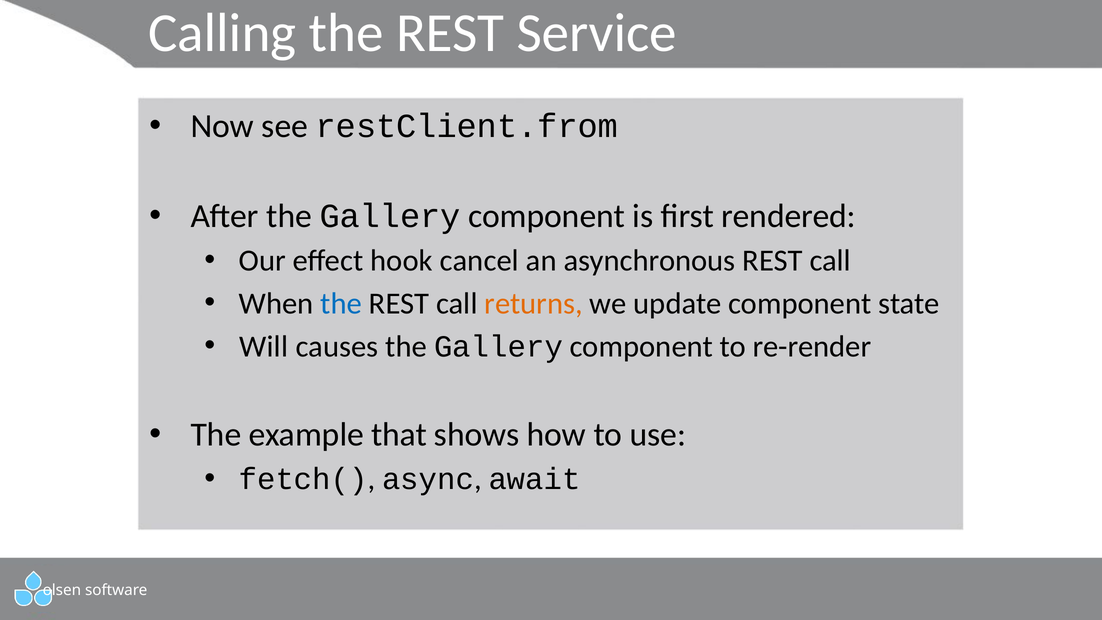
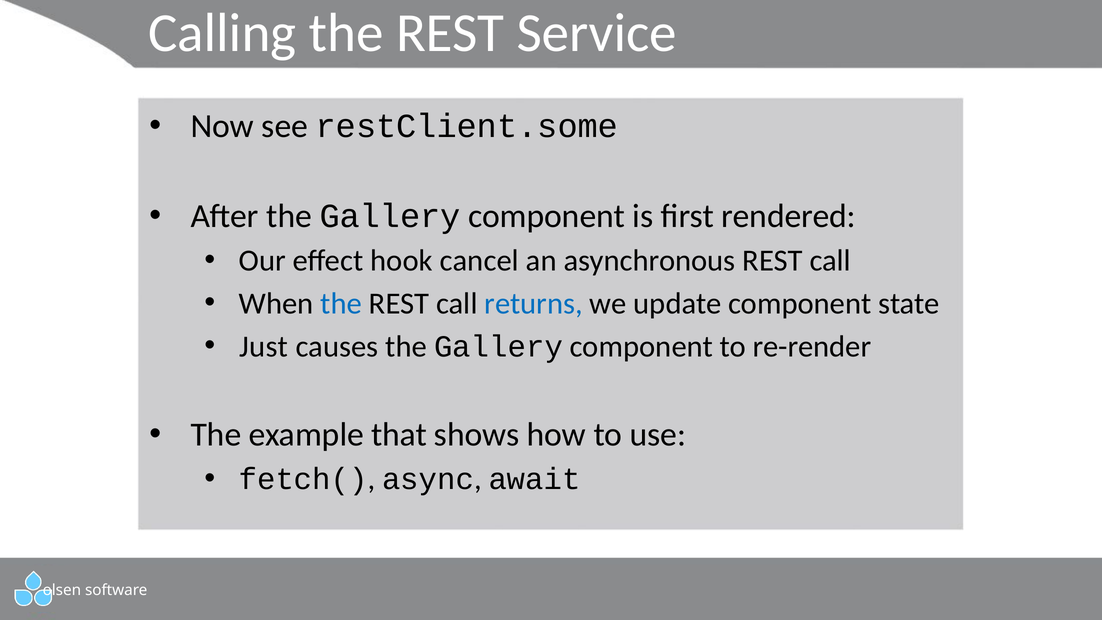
restClient.from: restClient.from -> restClient.some
returns colour: orange -> blue
Will: Will -> Just
